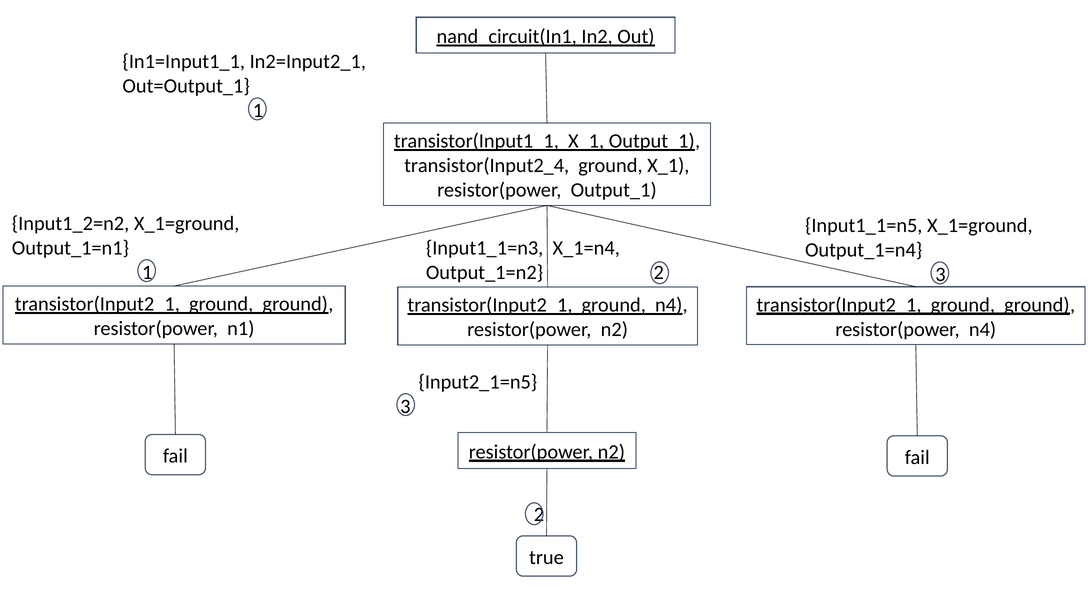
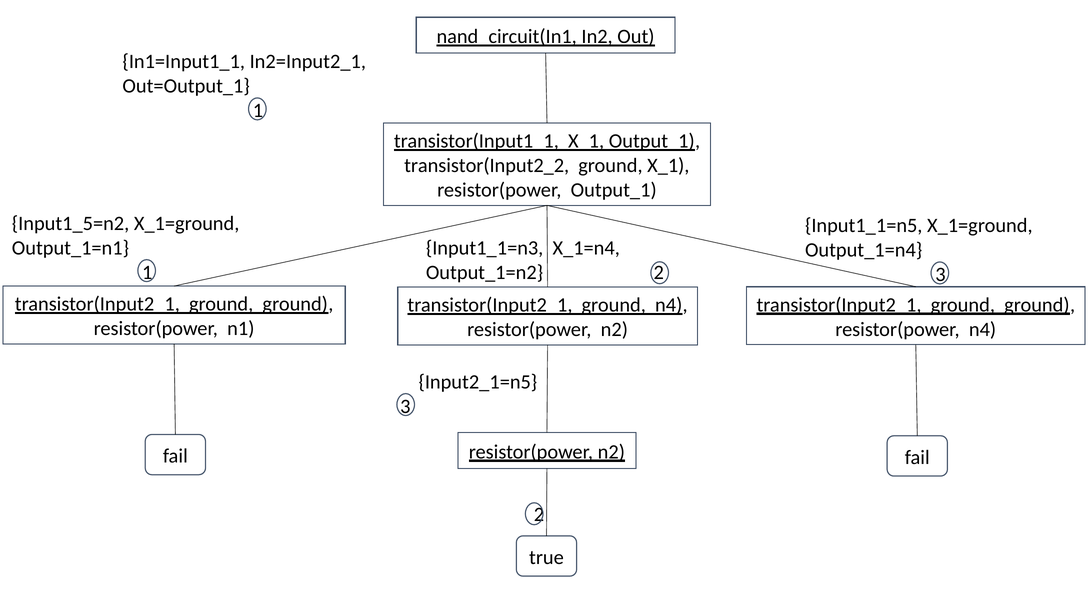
transistor(Input2_4: transistor(Input2_4 -> transistor(Input2_2
Input1_2=n2: Input1_2=n2 -> Input1_5=n2
